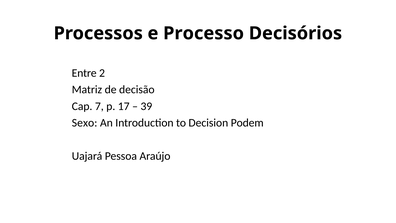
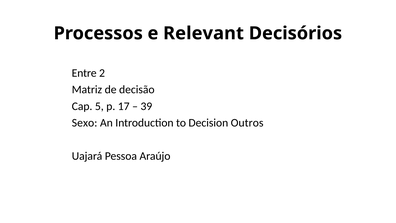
Processo: Processo -> Relevant
7: 7 -> 5
Podem: Podem -> Outros
